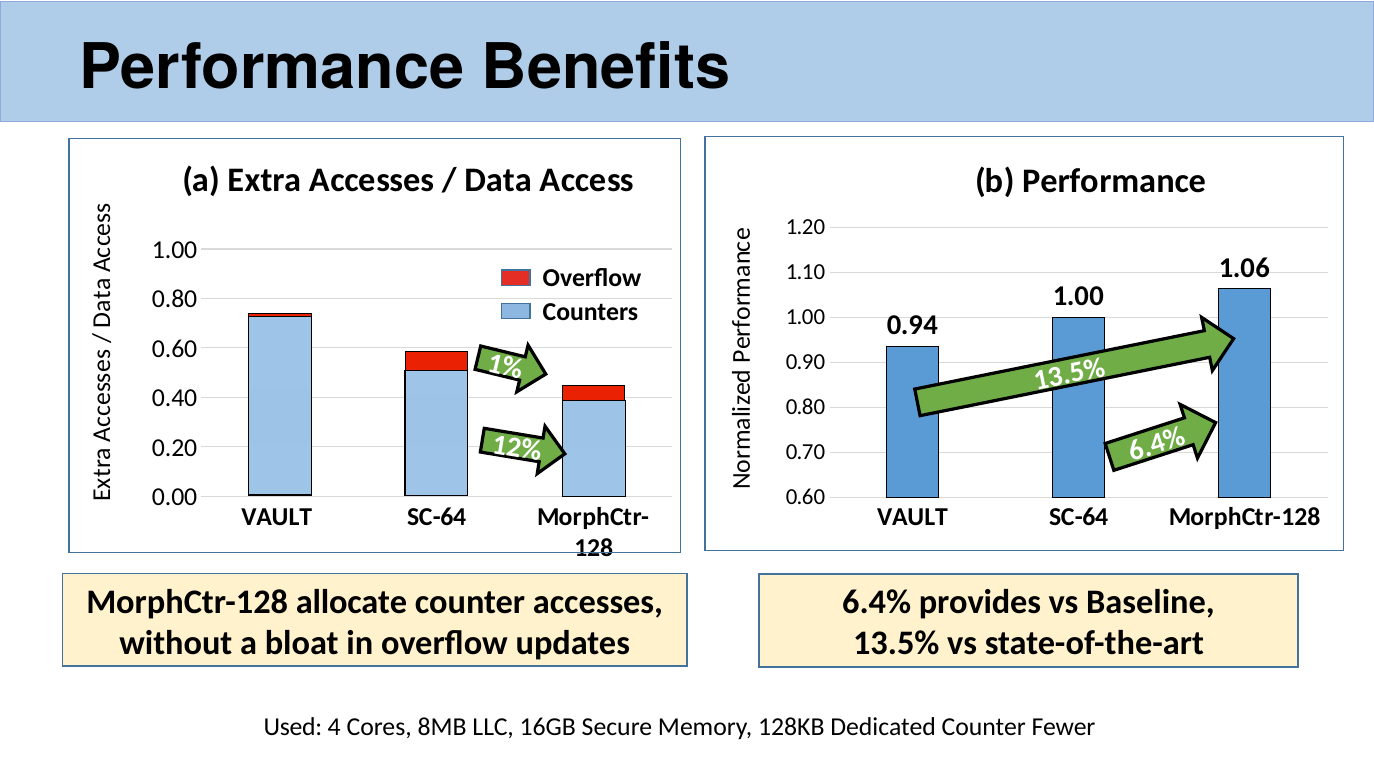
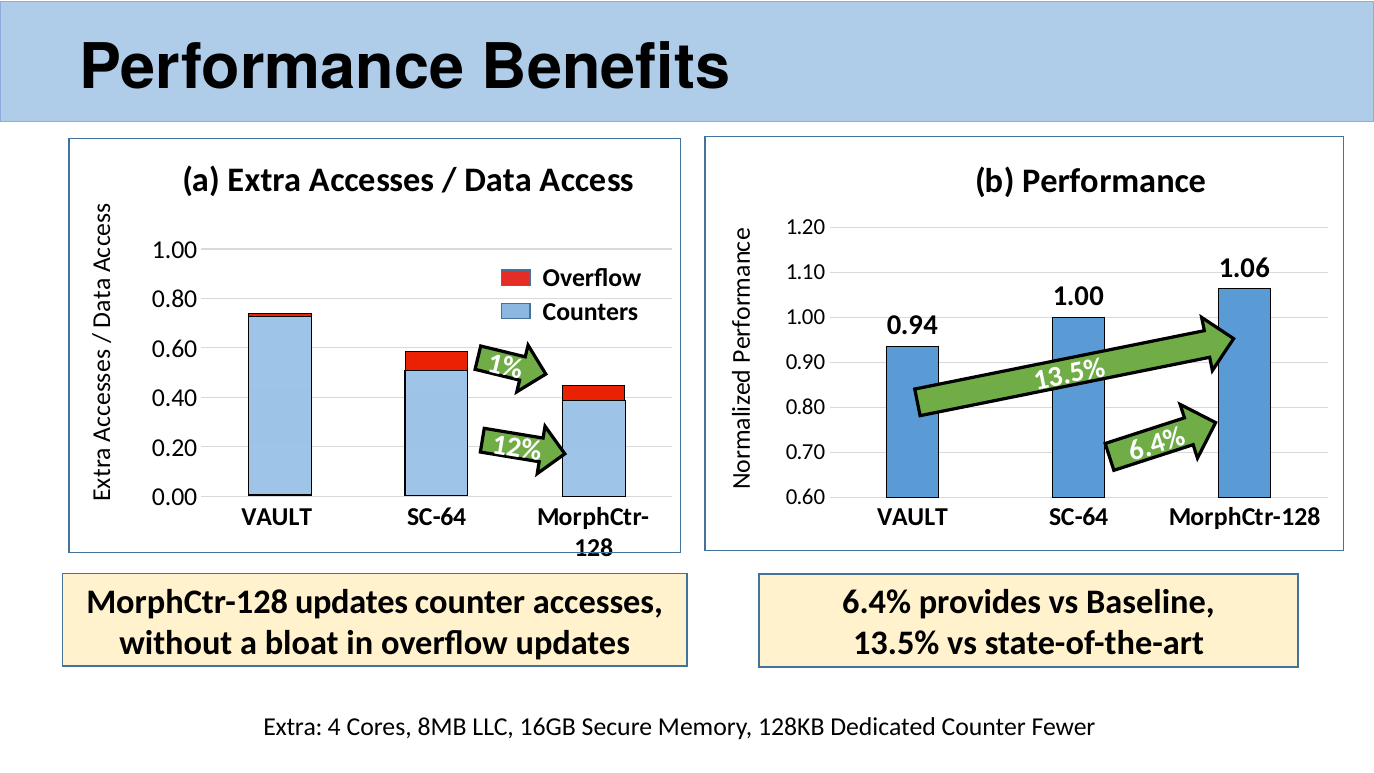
MorphCtr-128 allocate: allocate -> updates
Used at (293, 727): Used -> Extra
